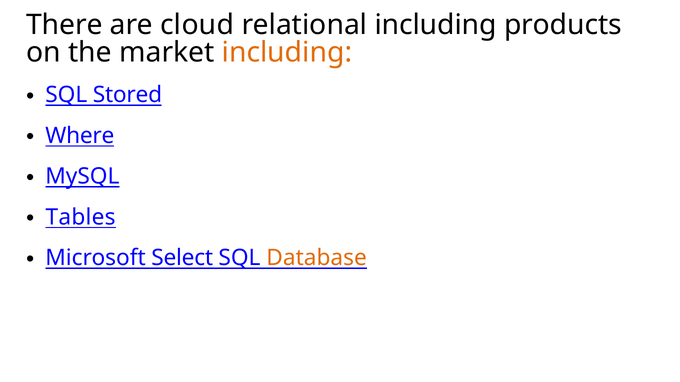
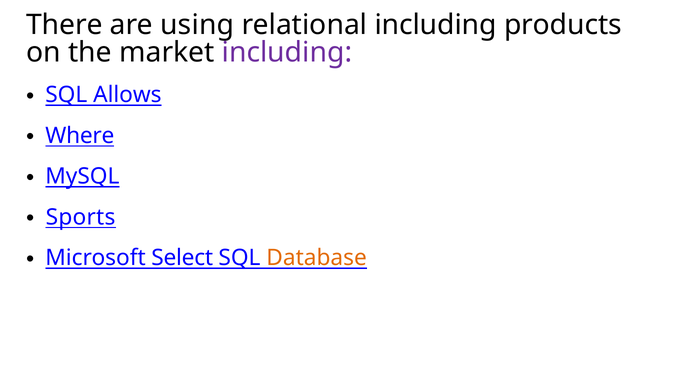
cloud: cloud -> using
including at (287, 52) colour: orange -> purple
Stored: Stored -> Allows
Tables: Tables -> Sports
